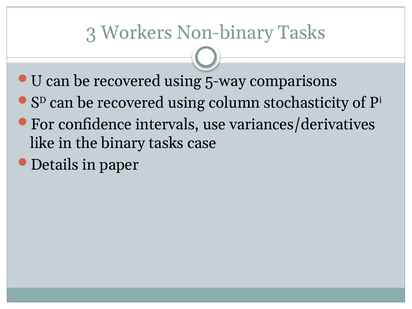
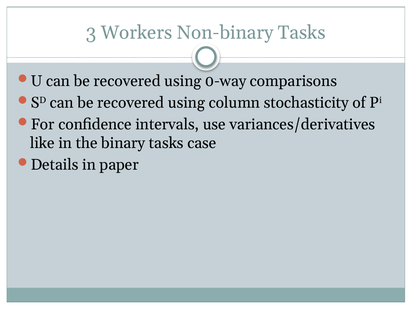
5-way: 5-way -> 0-way
